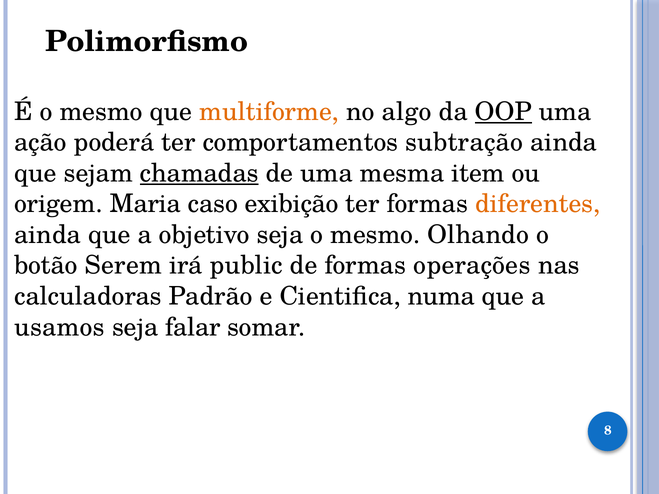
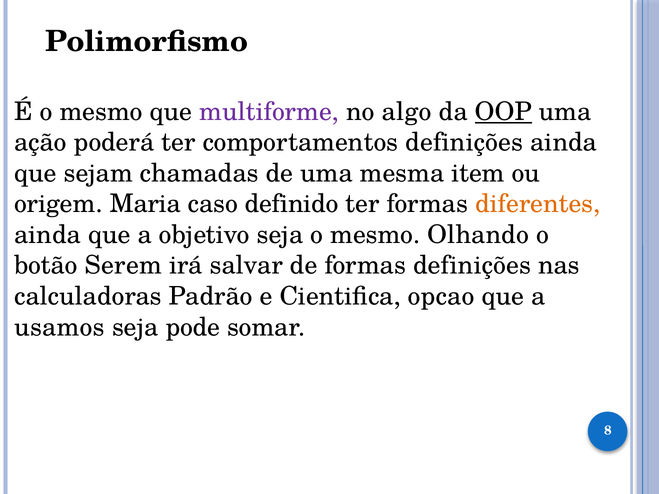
multiforme colour: orange -> purple
comportamentos subtração: subtração -> definições
chamadas underline: present -> none
exibição: exibição -> definido
public: public -> salvar
formas operações: operações -> definições
numa: numa -> opcao
falar: falar -> pode
